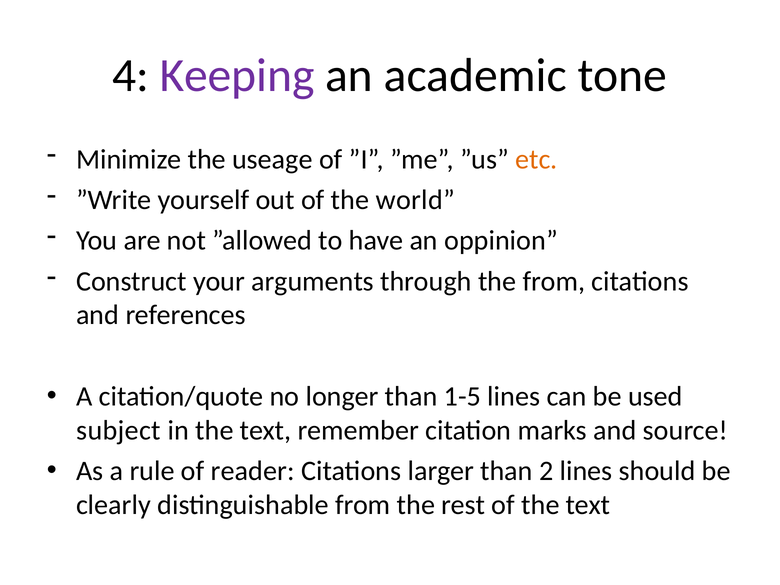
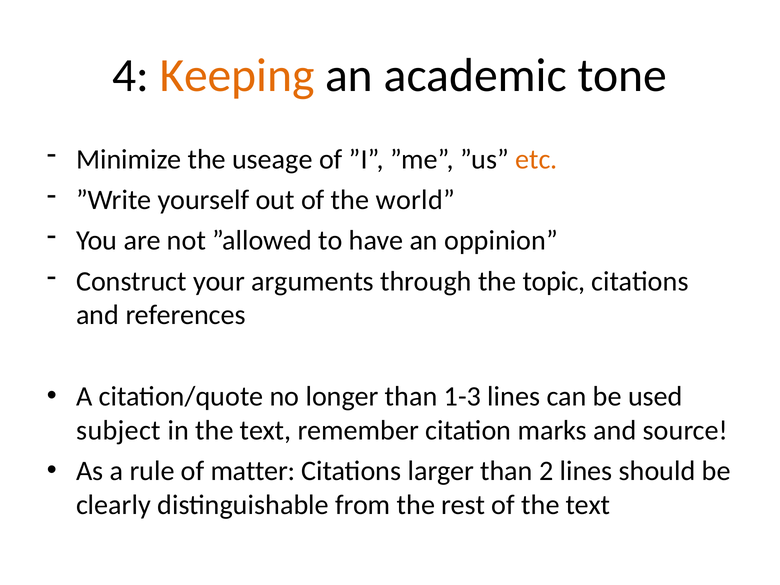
Keeping colour: purple -> orange
the from: from -> topic
1-5: 1-5 -> 1-3
reader: reader -> matter
